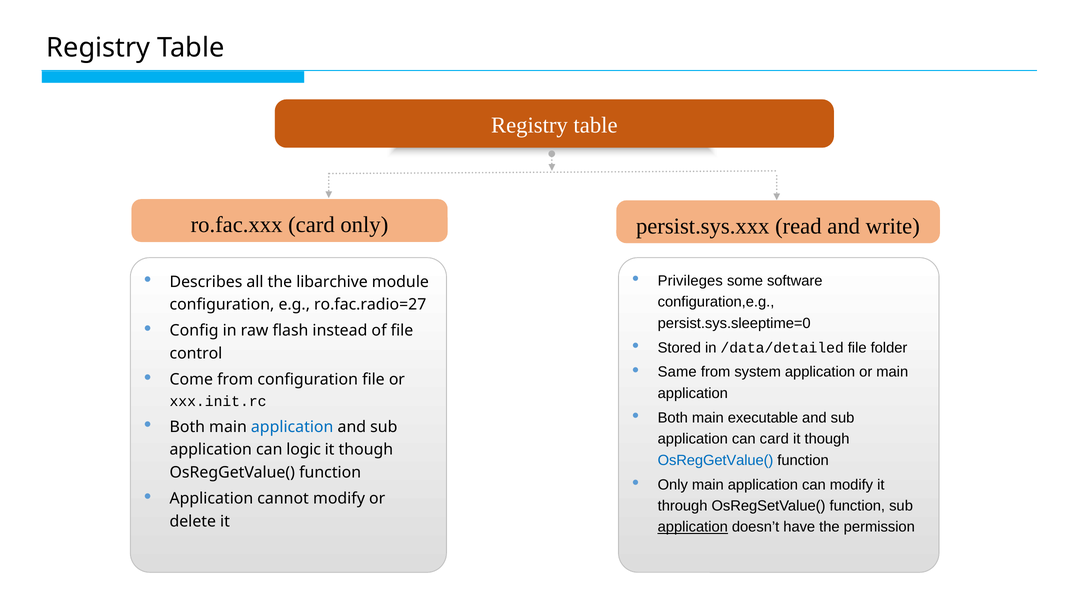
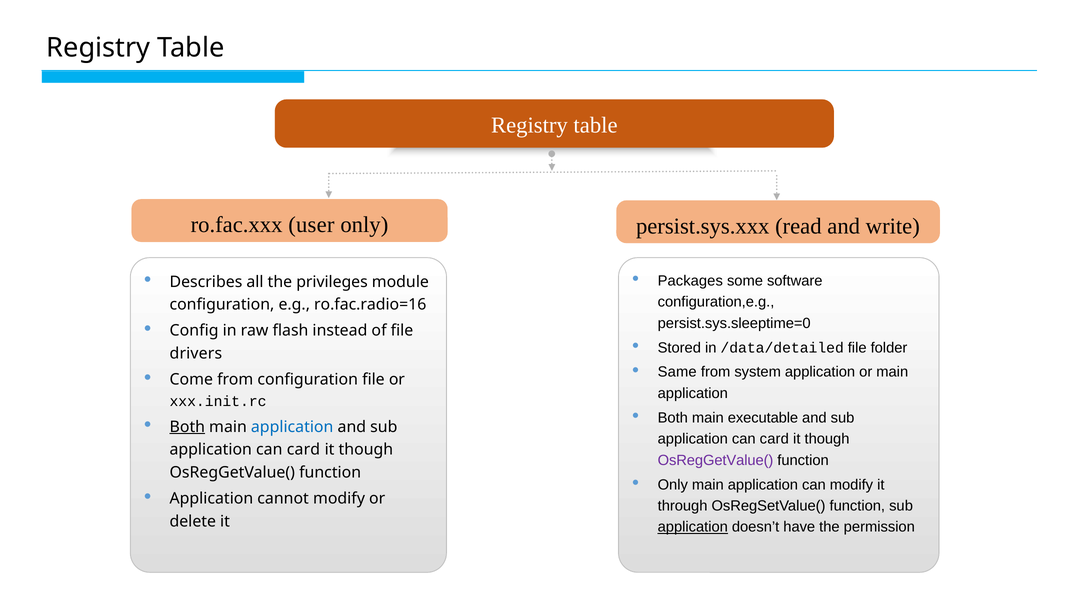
ro.fac.xxx card: card -> user
Privileges: Privileges -> Packages
libarchive: libarchive -> privileges
ro.fac.radio=27: ro.fac.radio=27 -> ro.fac.radio=16
control: control -> drivers
Both at (187, 426) underline: none -> present
logic at (304, 449): logic -> card
OsRegGetValue( at (716, 460) colour: blue -> purple
